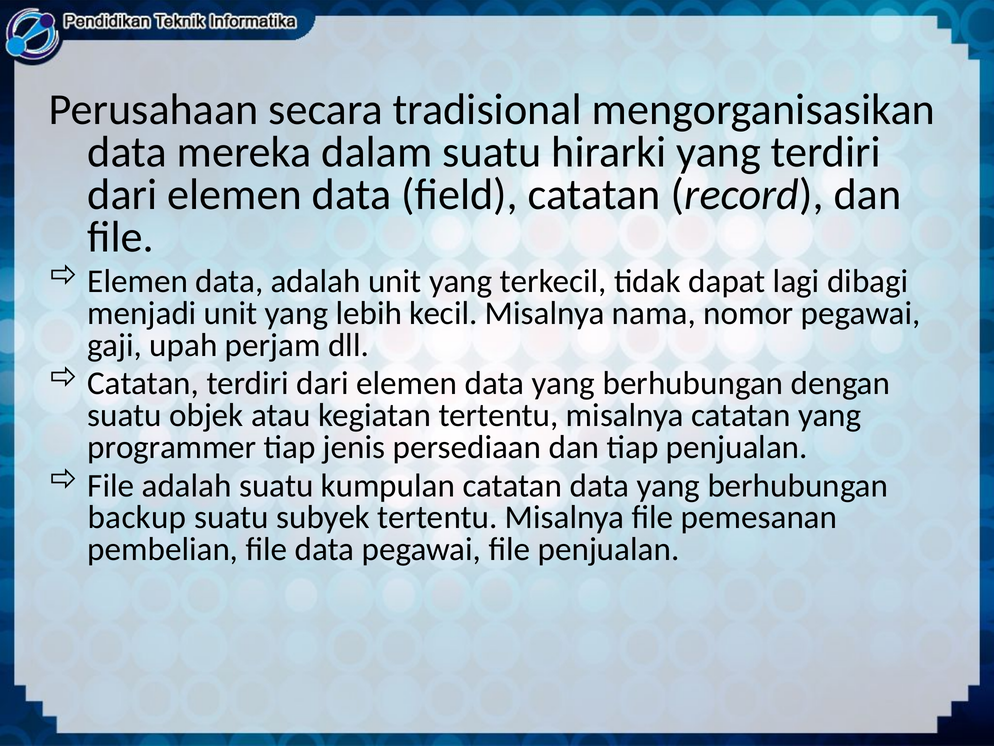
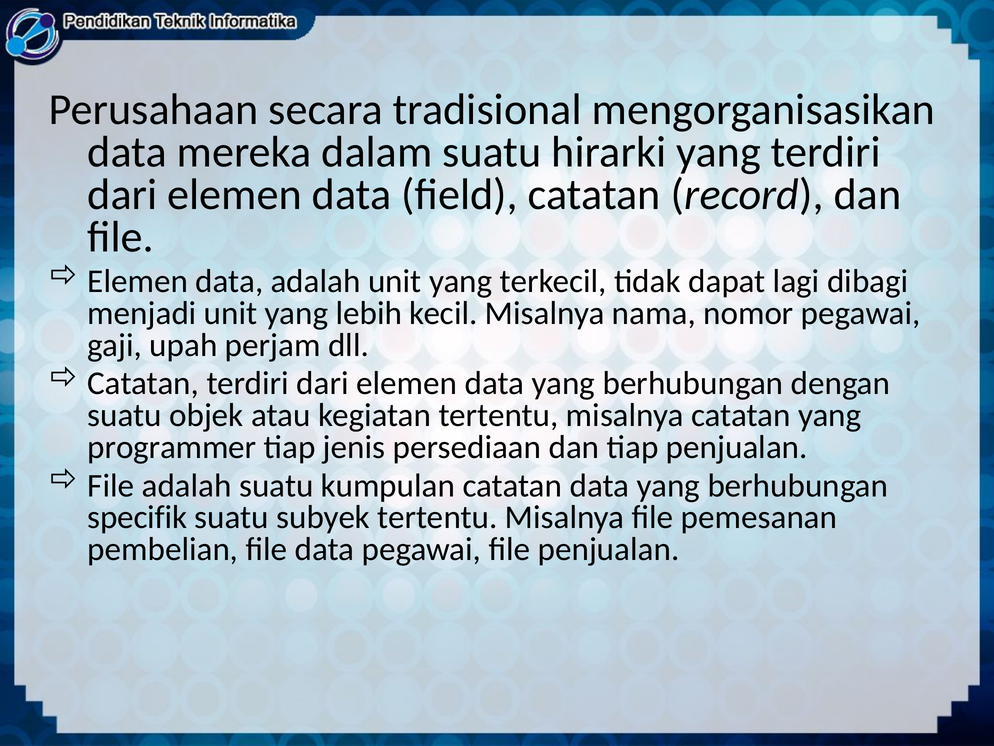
backup: backup -> specifik
